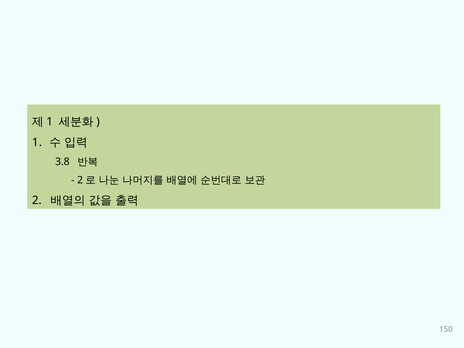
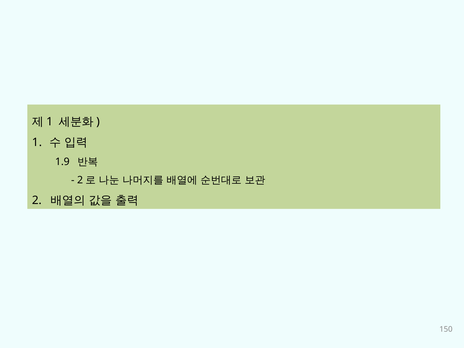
3.8: 3.8 -> 1.9
